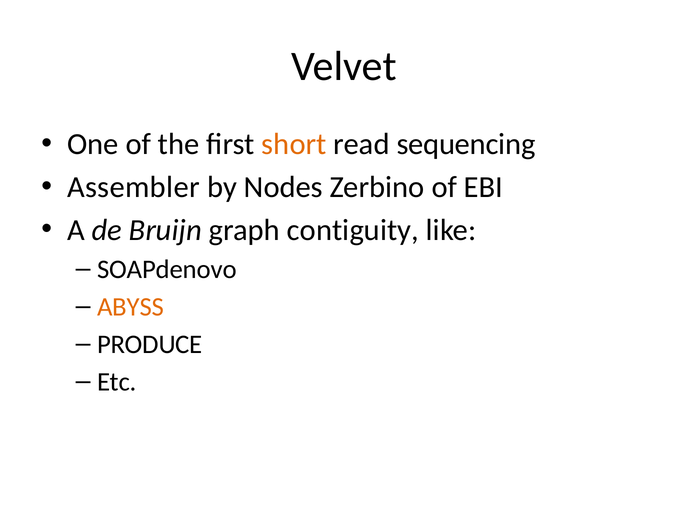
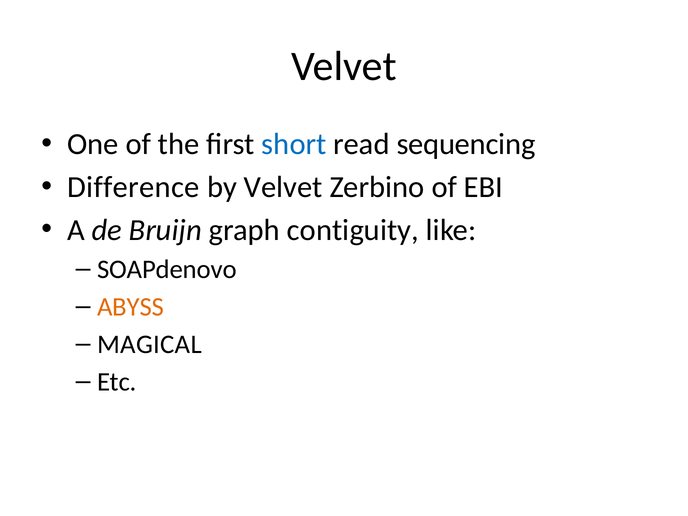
short colour: orange -> blue
Assembler: Assembler -> Difference
by Nodes: Nodes -> Velvet
PRODUCE: PRODUCE -> MAGICAL
